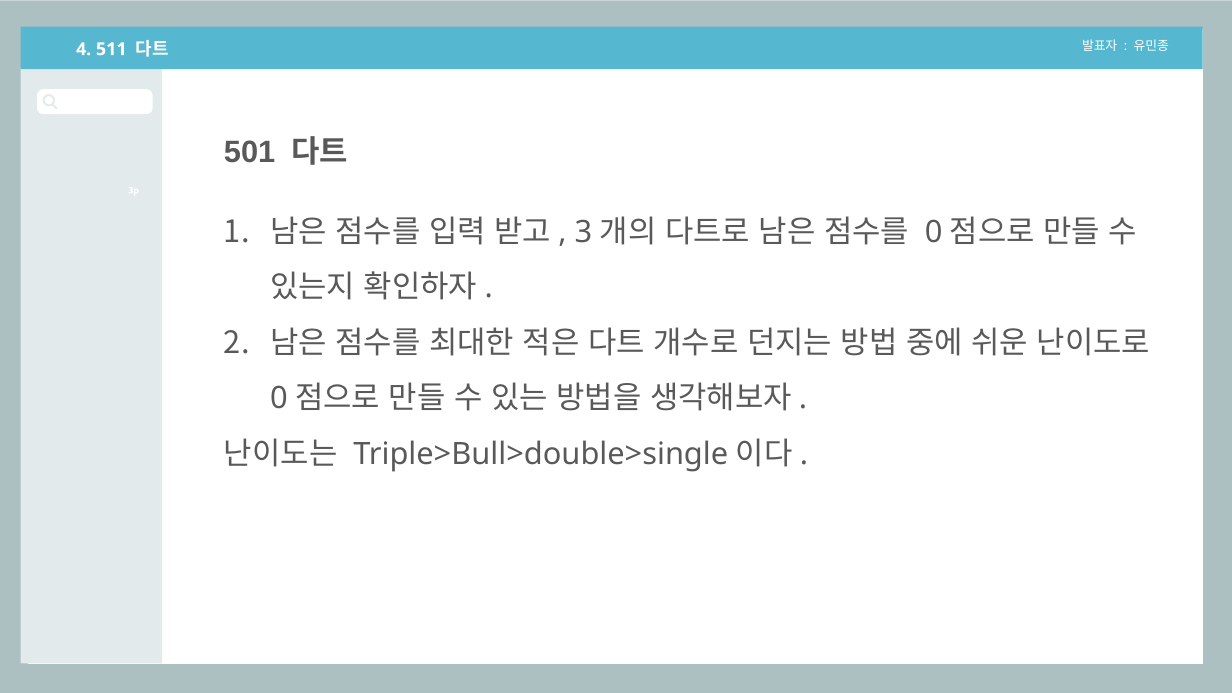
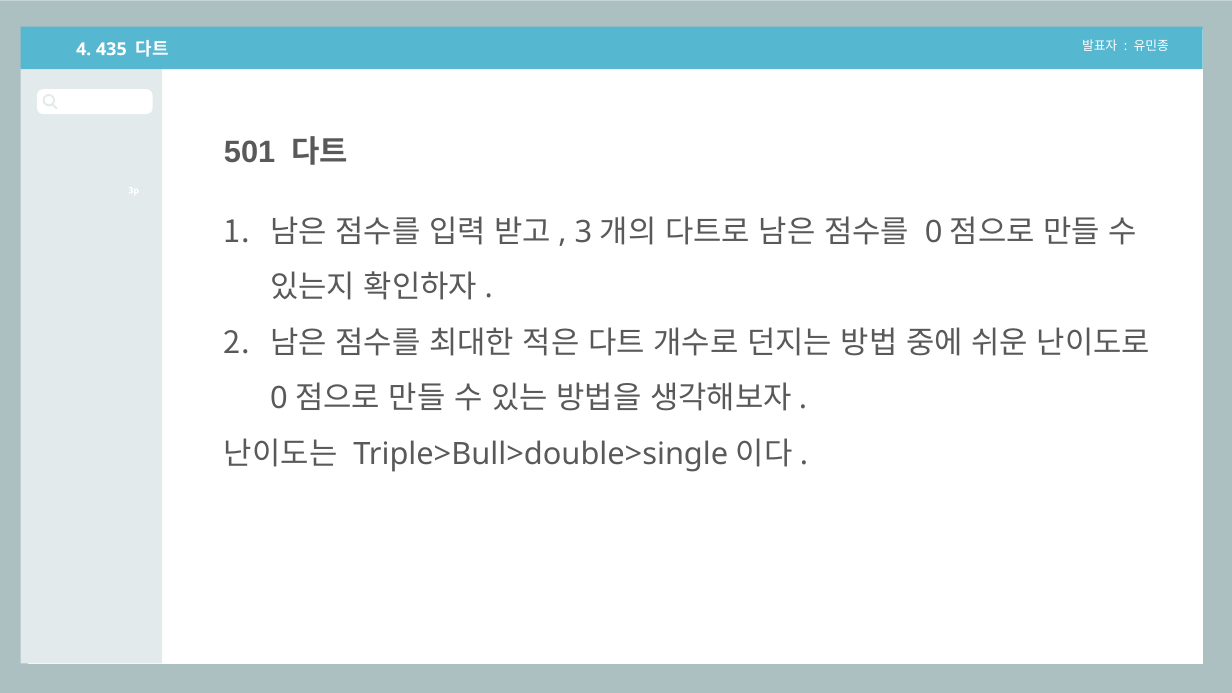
511: 511 -> 435
